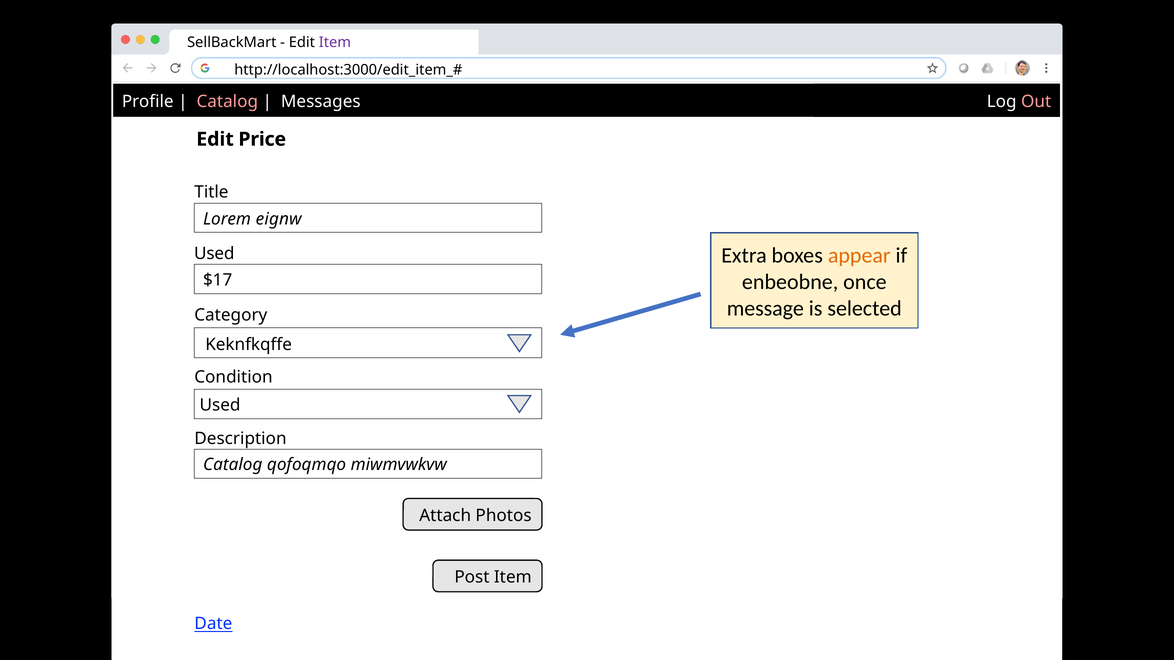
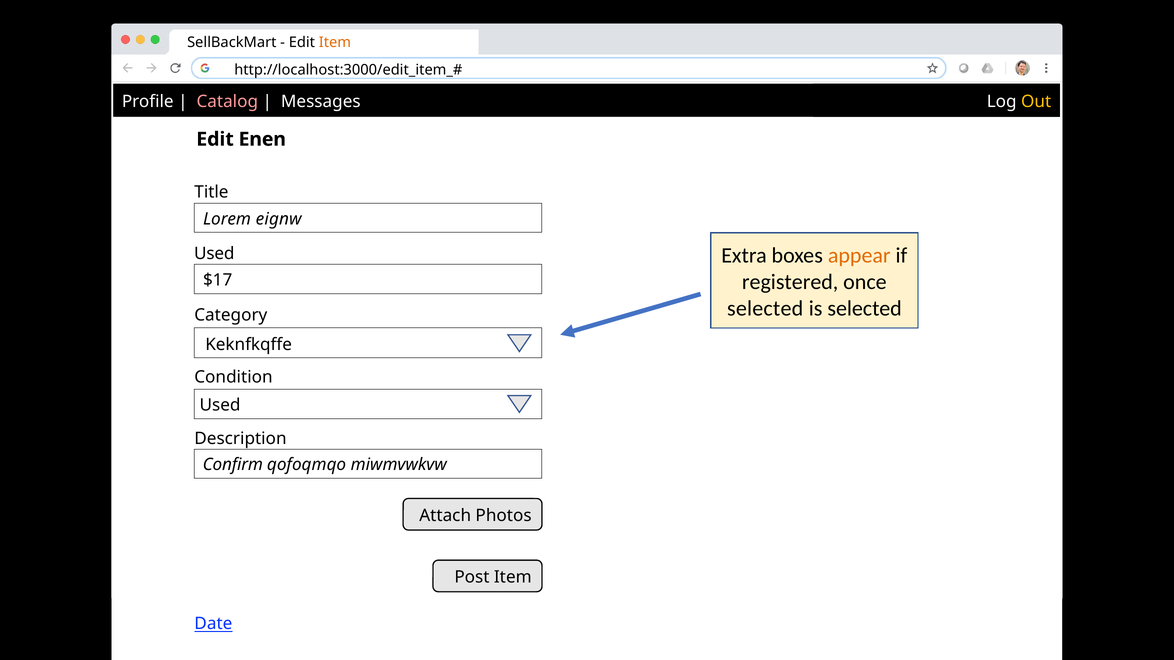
Item at (335, 42) colour: purple -> orange
Out colour: pink -> yellow
Price: Price -> Enen
enbeobne: enbeobne -> registered
message at (765, 308): message -> selected
Catalog at (233, 465): Catalog -> Confirm
